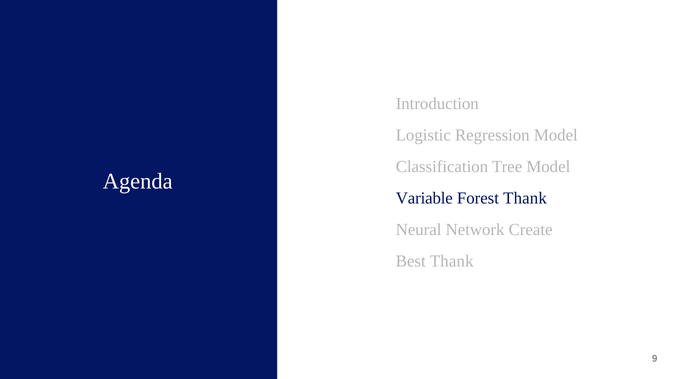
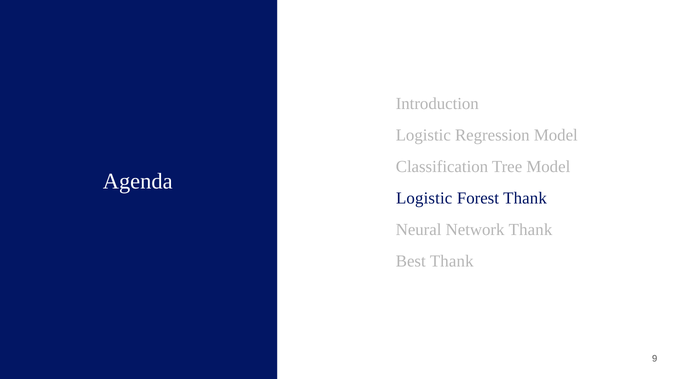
Variable at (424, 198): Variable -> Logistic
Network Create: Create -> Thank
